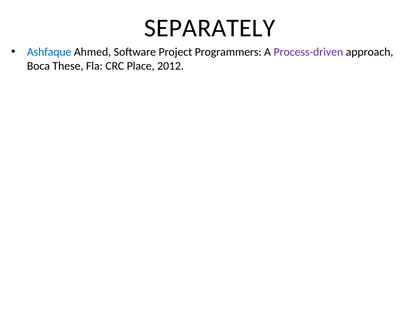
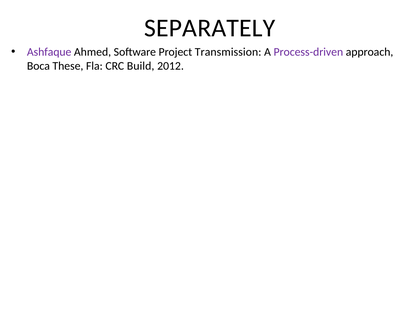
Ashfaque colour: blue -> purple
Programmers: Programmers -> Transmission
Place: Place -> Build
